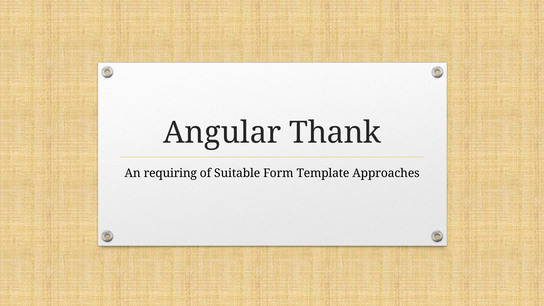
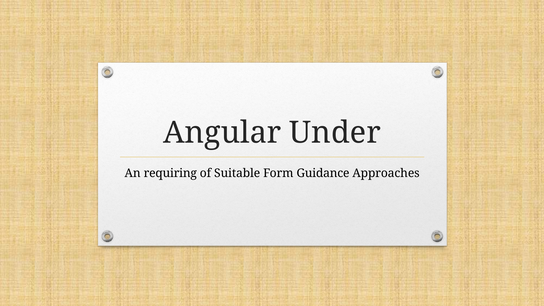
Thank: Thank -> Under
Template: Template -> Guidance
